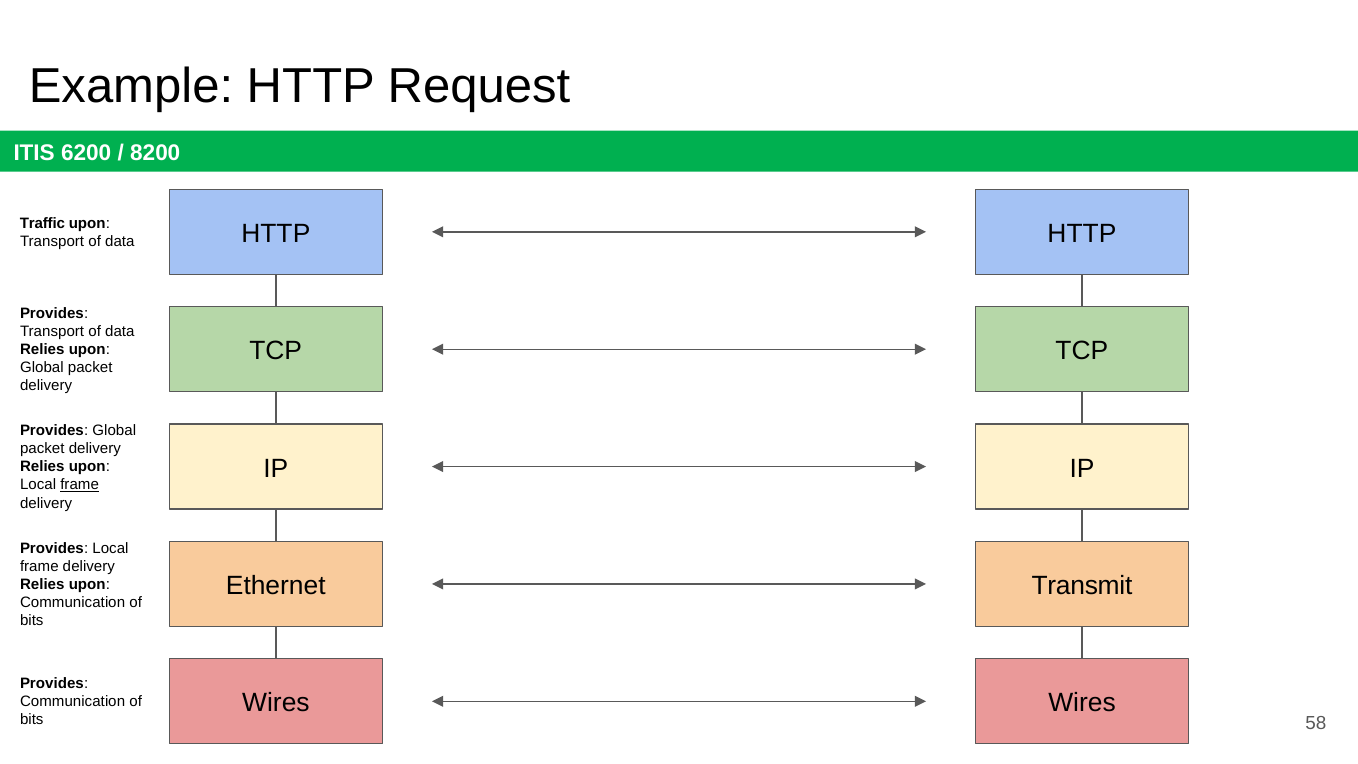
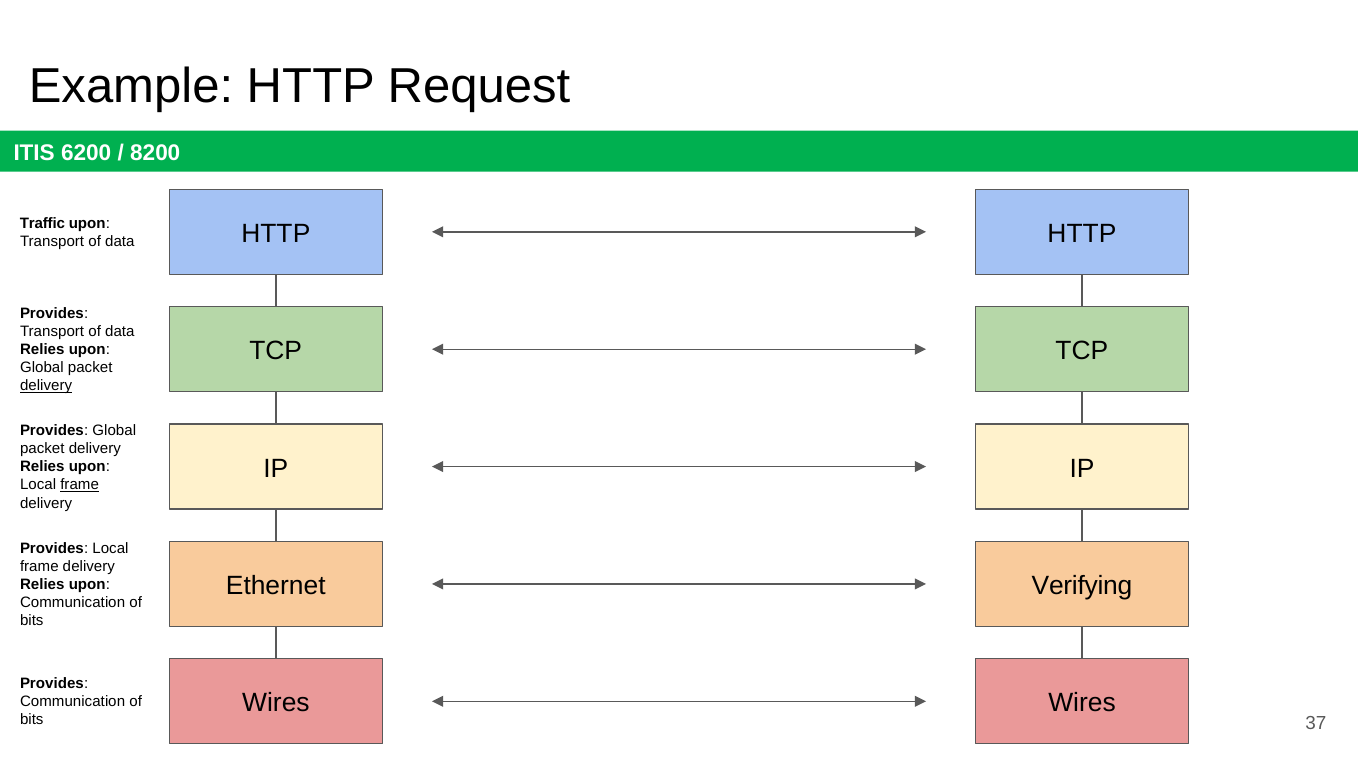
delivery at (46, 386) underline: none -> present
Transmit: Transmit -> Verifying
58: 58 -> 37
